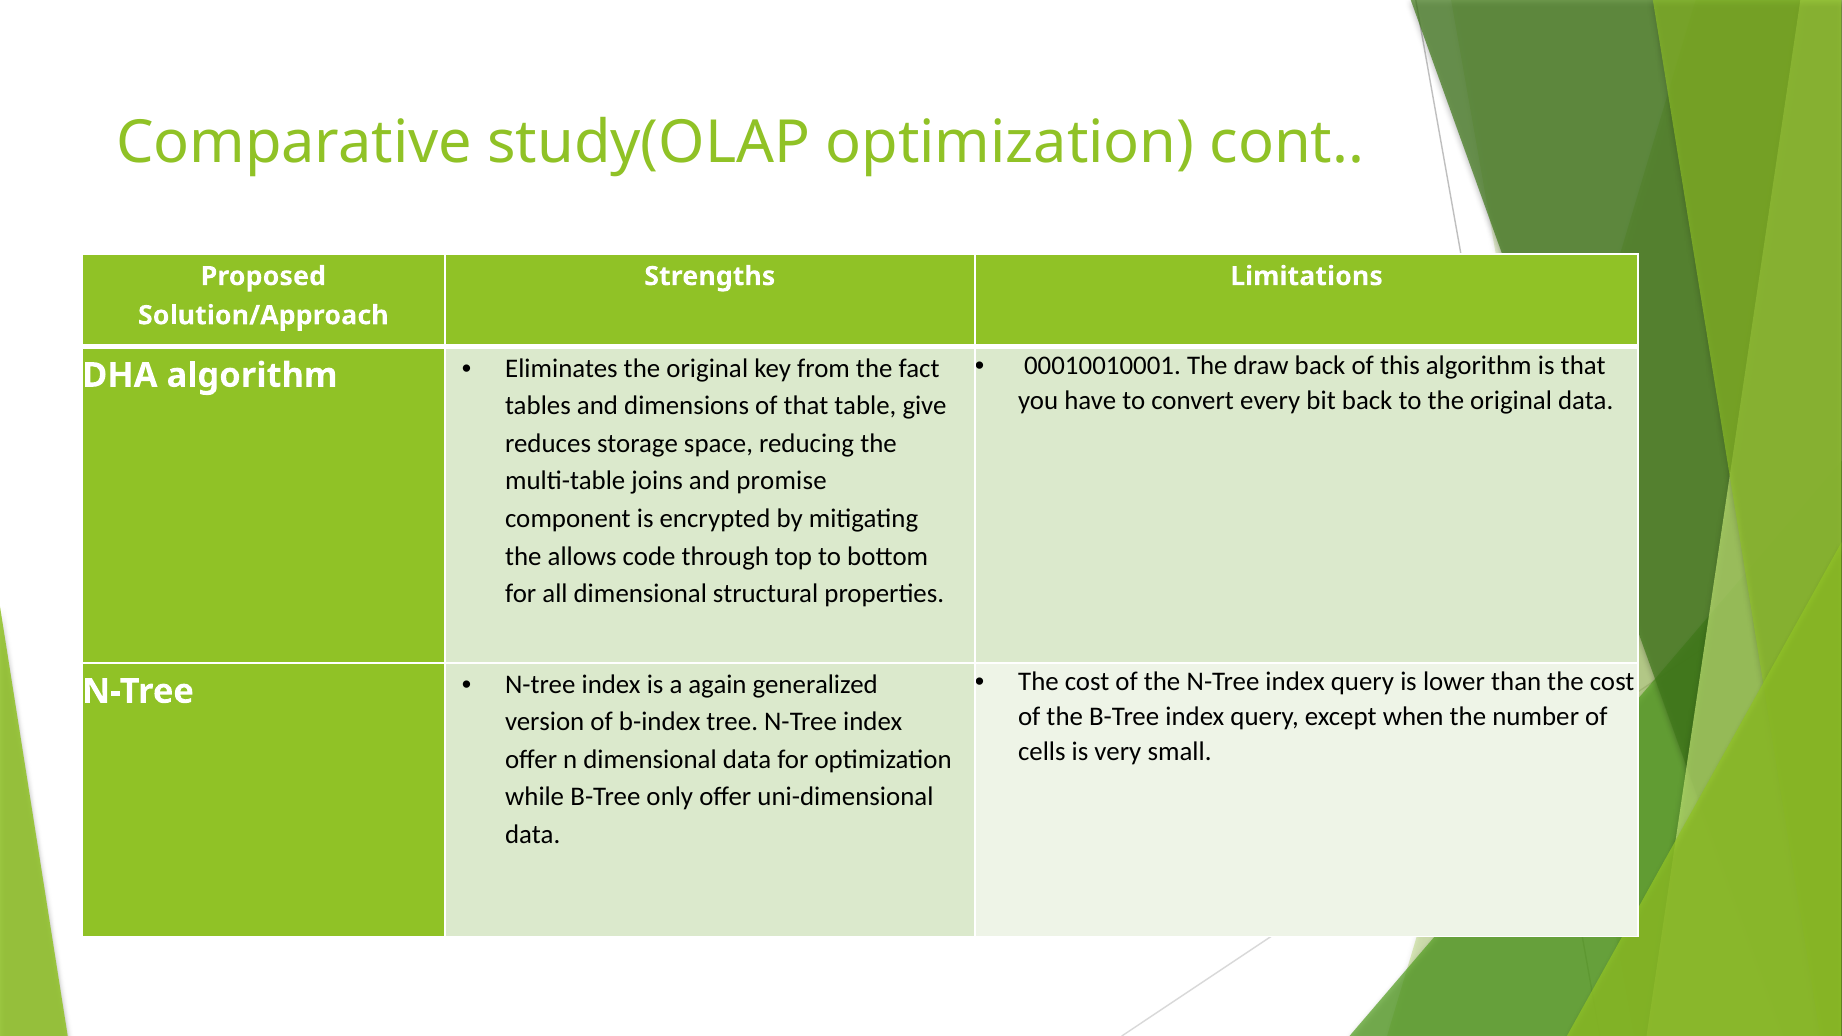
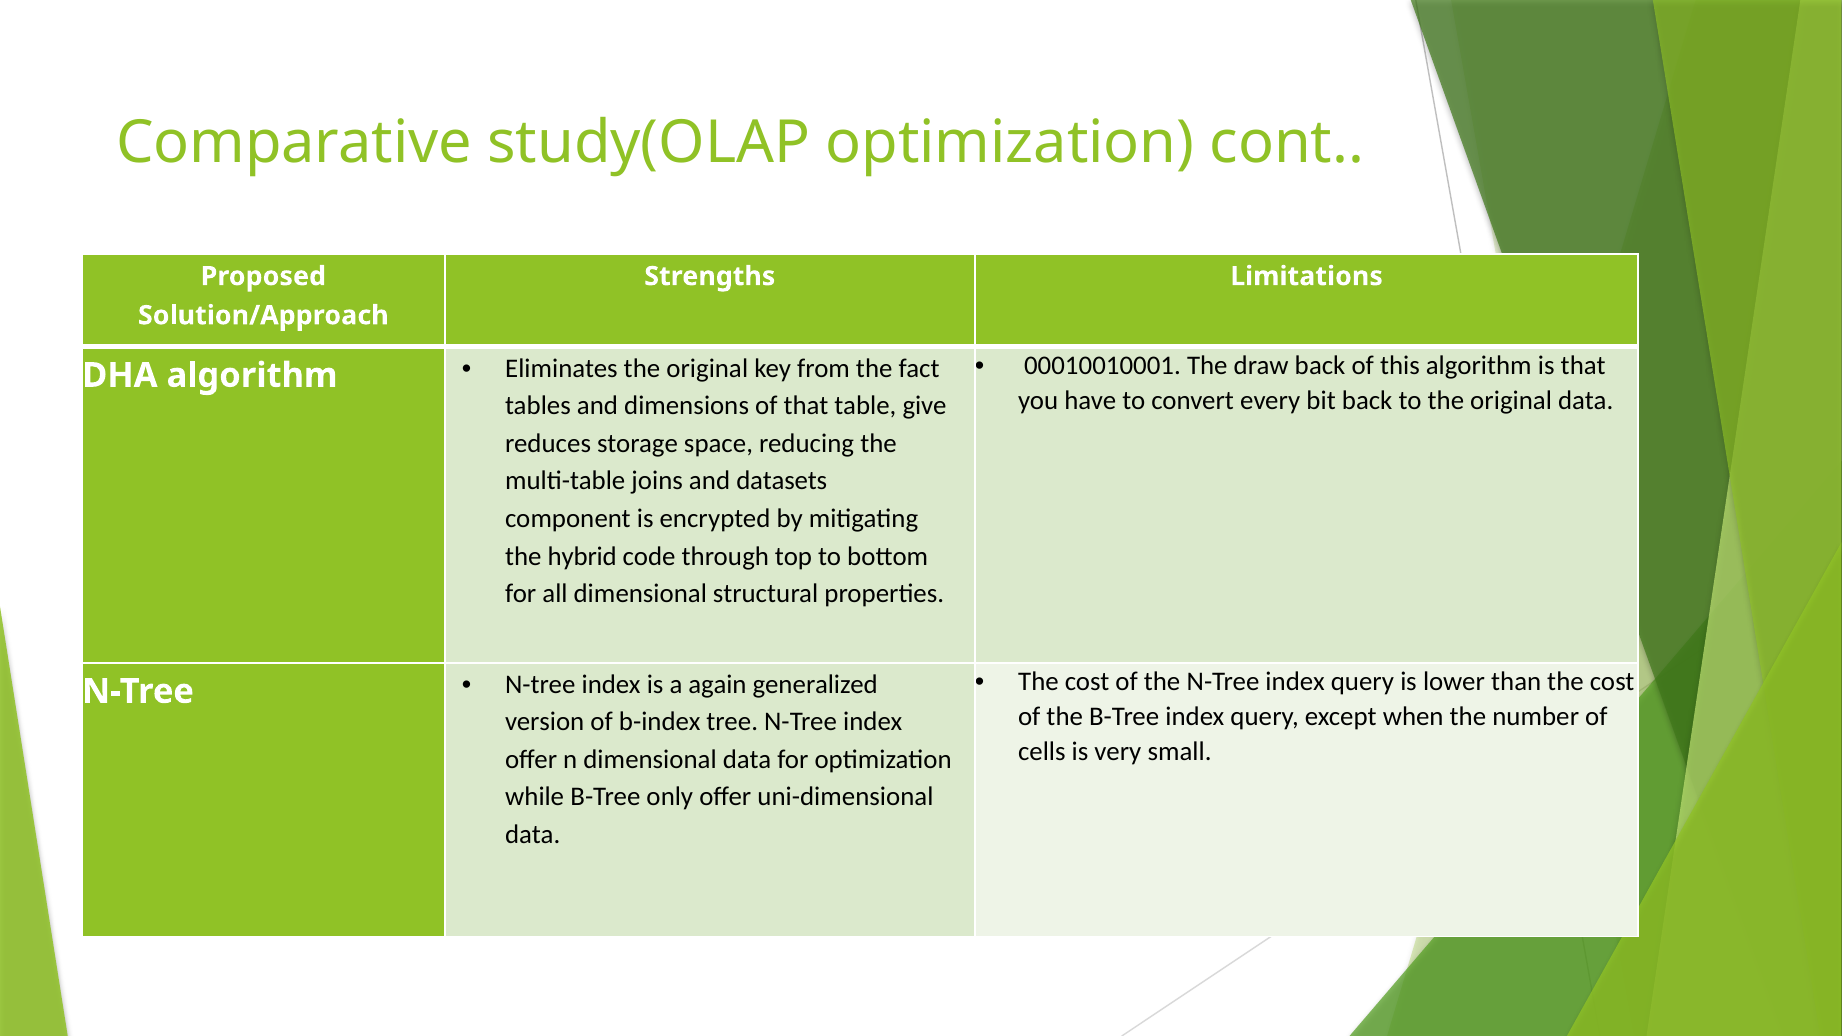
promise: promise -> datasets
allows: allows -> hybrid
